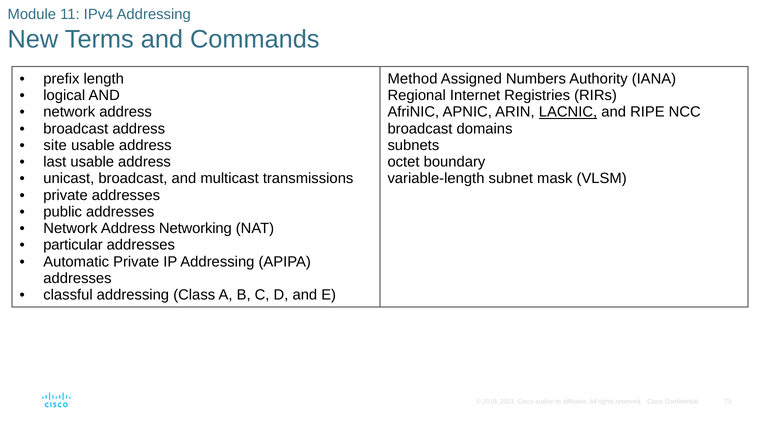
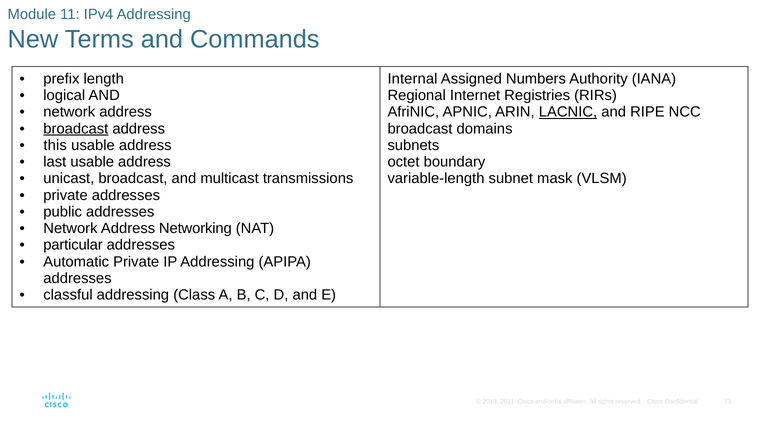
Method: Method -> Internal
broadcast at (76, 129) underline: none -> present
site: site -> this
